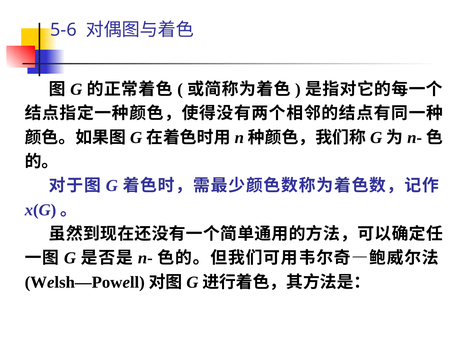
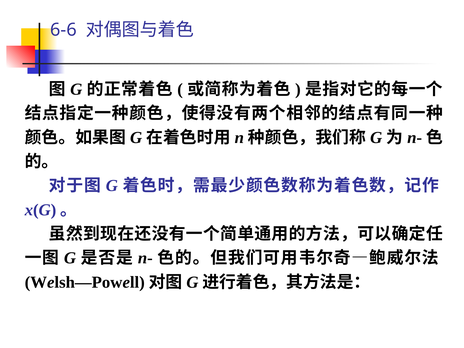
5-6: 5-6 -> 6-6
